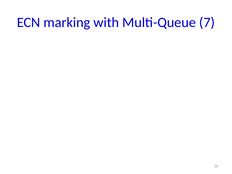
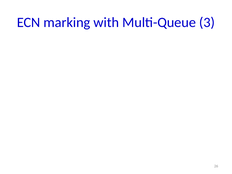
7: 7 -> 3
